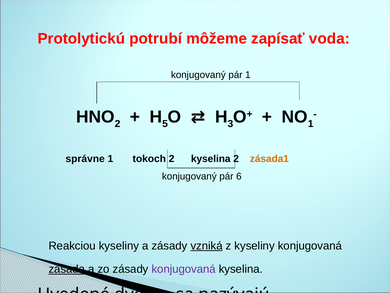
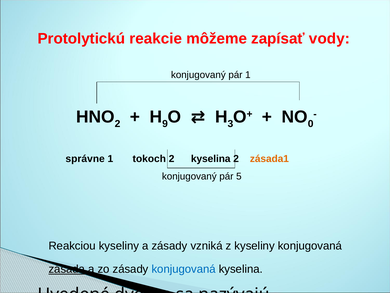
potrubí: potrubí -> reakcie
voda: voda -> vody
5: 5 -> 9
1 at (311, 123): 1 -> 0
6: 6 -> 5
vzniká underline: present -> none
konjugovaná at (184, 269) colour: purple -> blue
